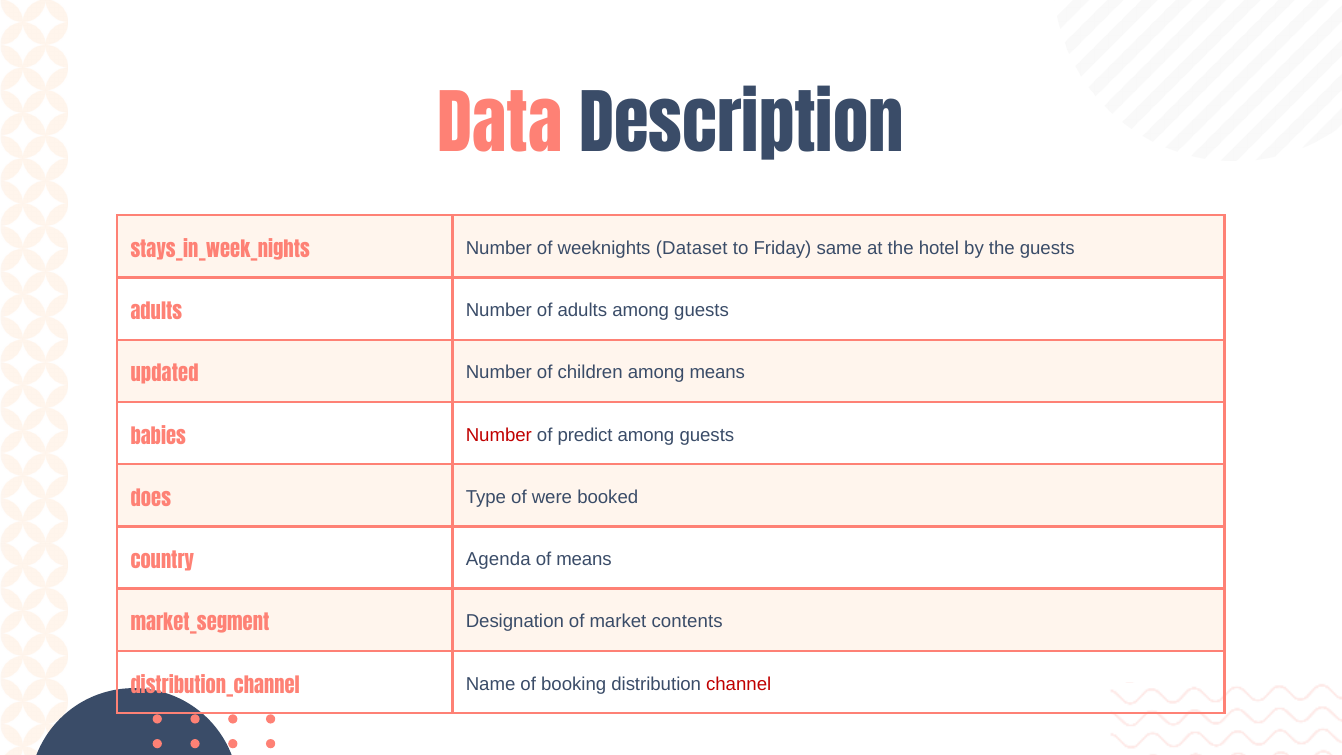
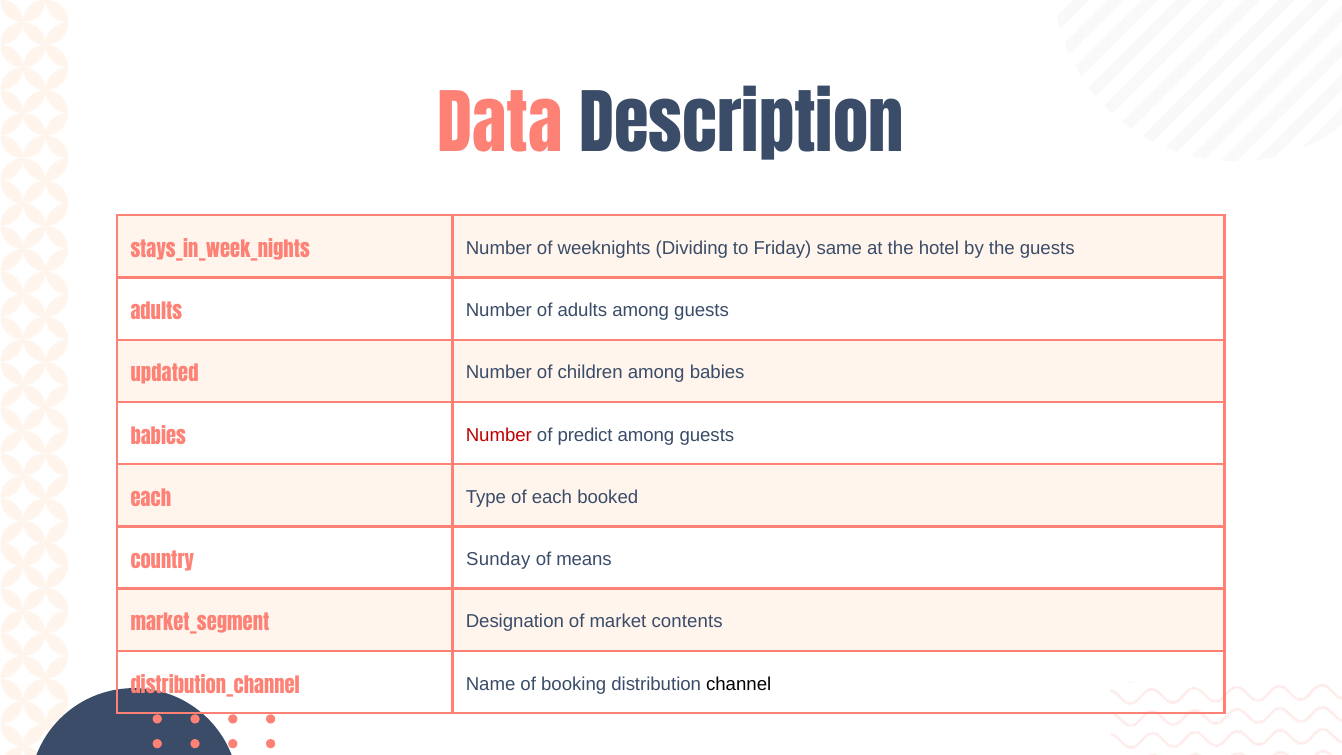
Dataset: Dataset -> Dividing
among means: means -> babies
does at (151, 499): does -> each
of were: were -> each
Agenda: Agenda -> Sunday
channel colour: red -> black
